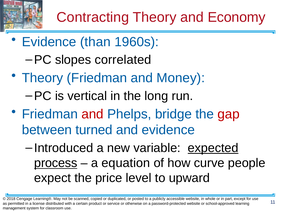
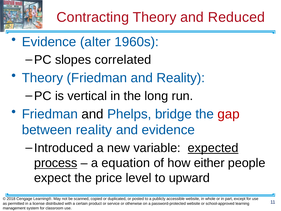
Economy: Economy -> Reduced
than: than -> alter
and Money: Money -> Reality
and at (93, 114) colour: red -> black
between turned: turned -> reality
curve: curve -> either
